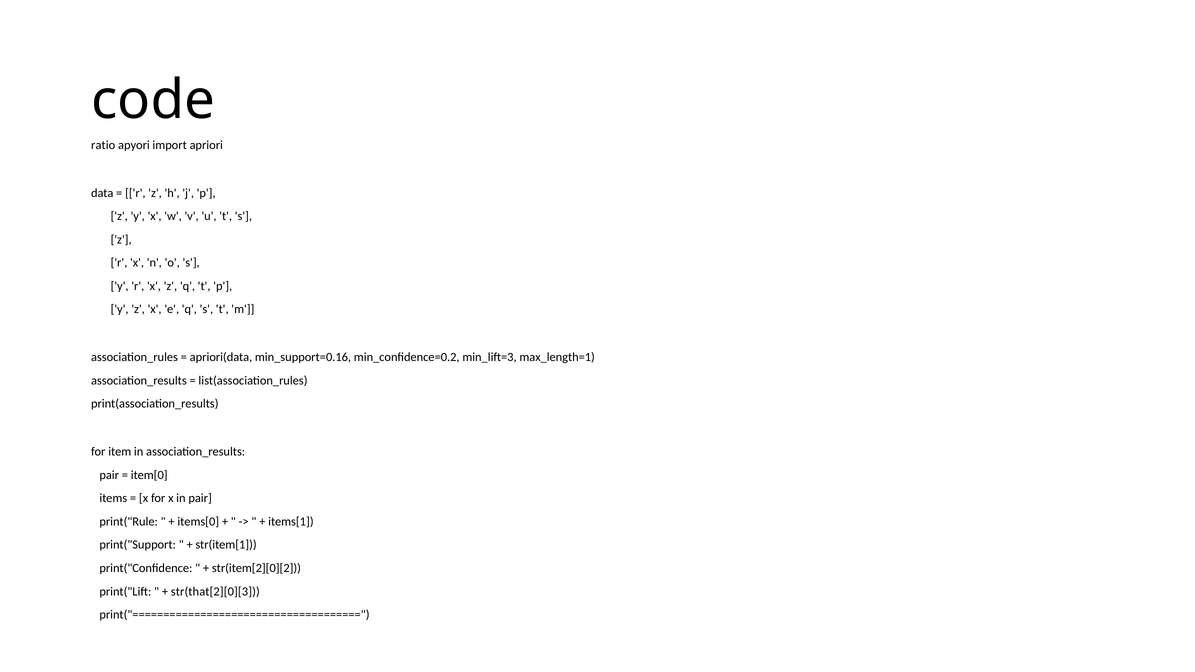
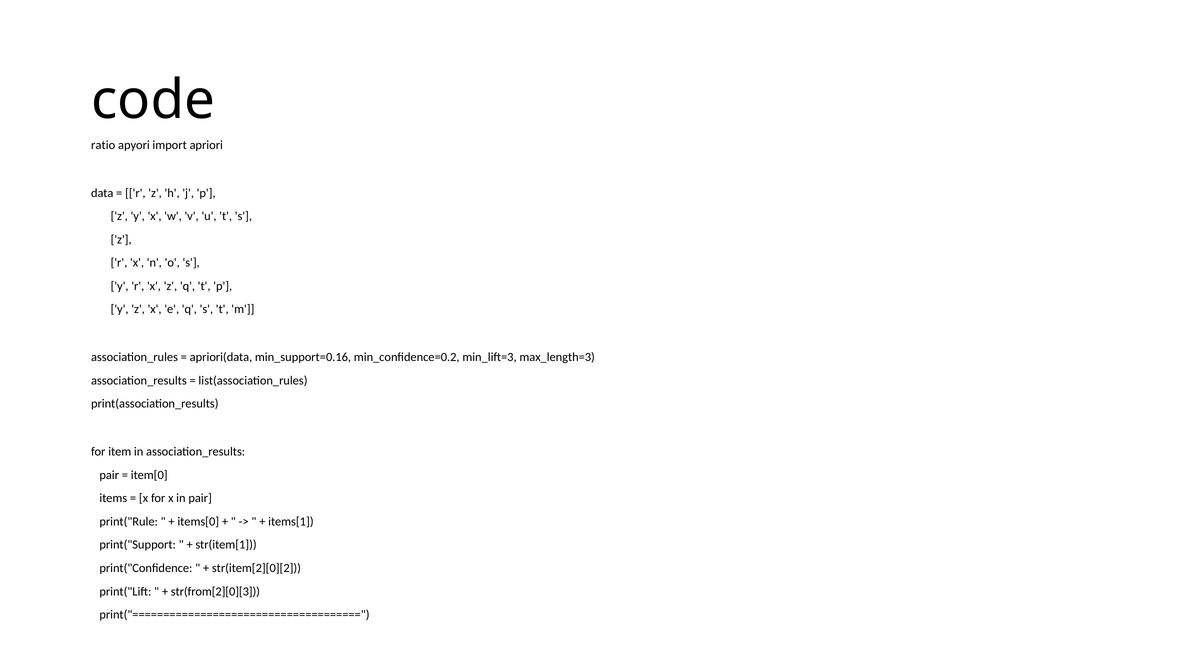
max_length=1: max_length=1 -> max_length=3
str(that[2][0][3: str(that[2][0][3 -> str(from[2][0][3
